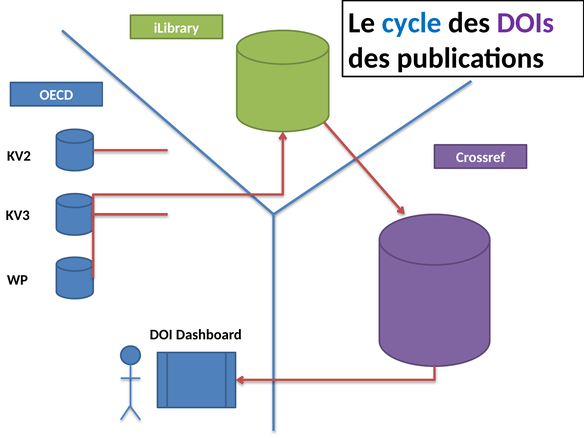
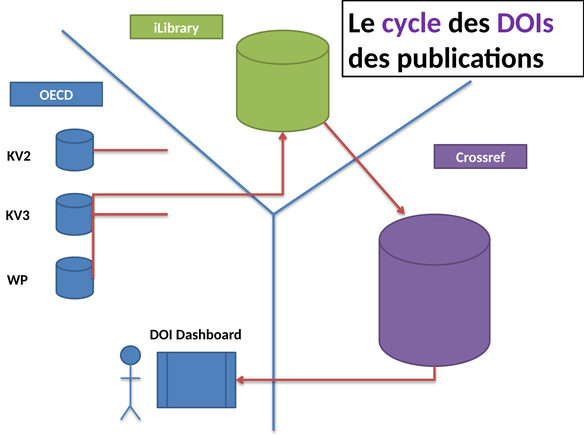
cycle colour: blue -> purple
